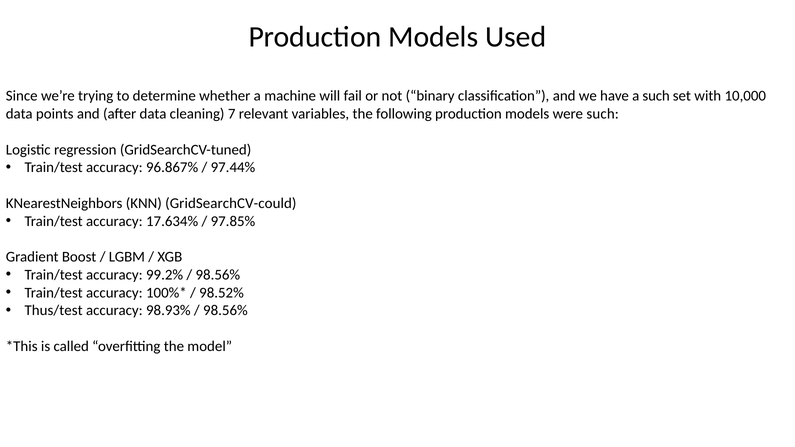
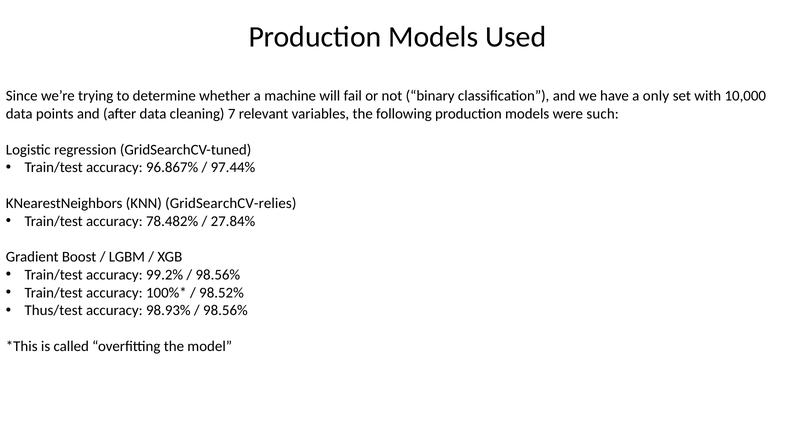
a such: such -> only
GridSearchCV-could: GridSearchCV-could -> GridSearchCV-relies
17.634%: 17.634% -> 78.482%
97.85%: 97.85% -> 27.84%
